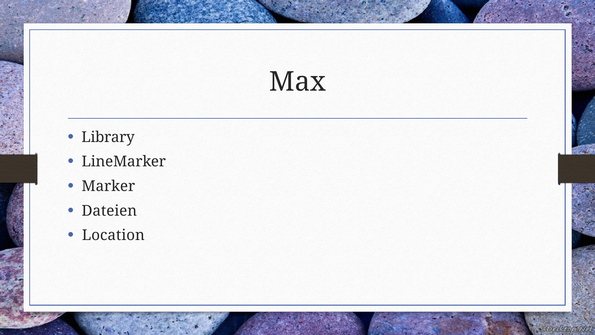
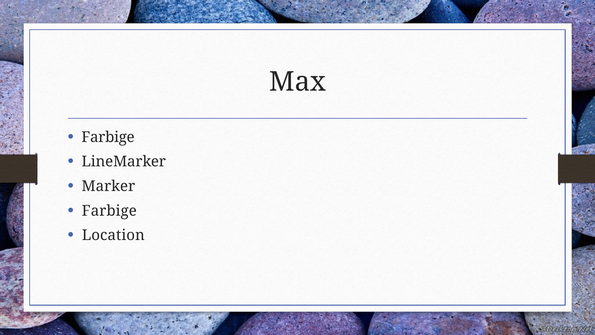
Library at (108, 137): Library -> Farbige
Dateien at (109, 211): Dateien -> Farbige
